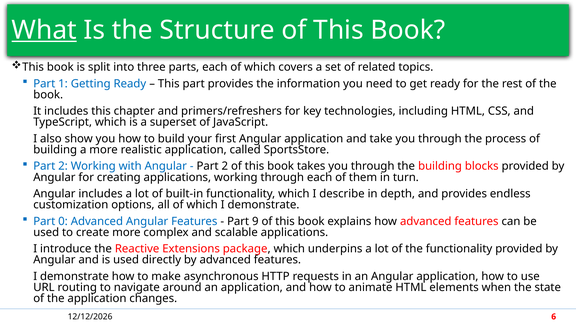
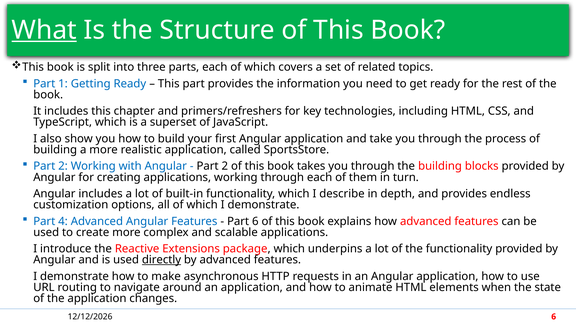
0: 0 -> 4
Part 9: 9 -> 6
directly underline: none -> present
